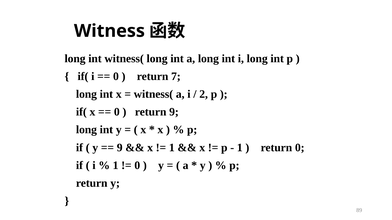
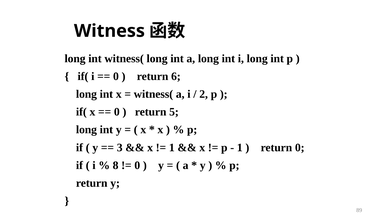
7: 7 -> 6
return 9: 9 -> 5
9 at (120, 148): 9 -> 3
1 at (116, 166): 1 -> 8
